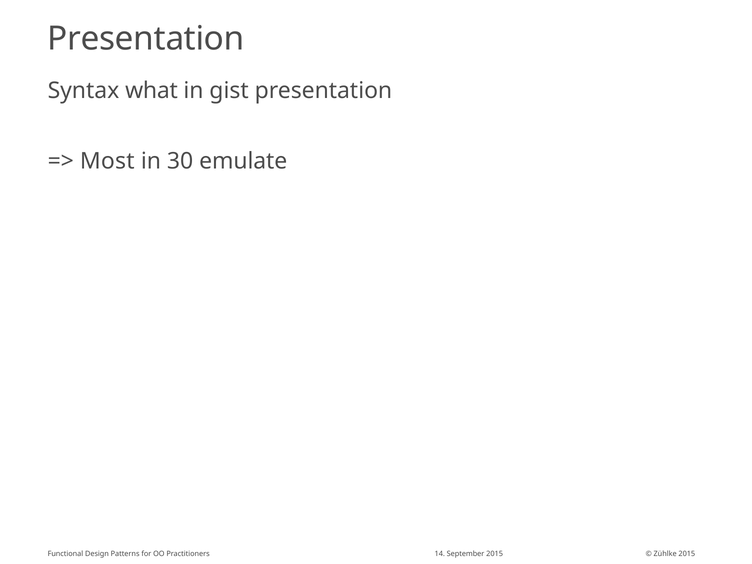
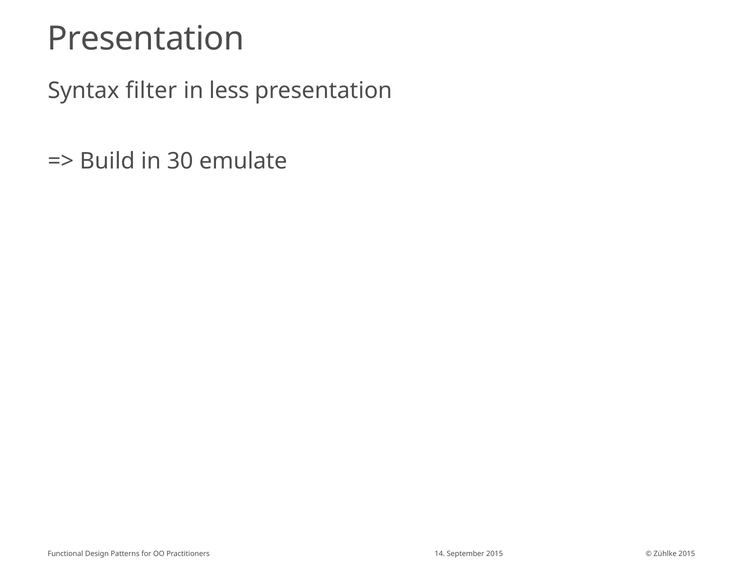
what: what -> filter
gist: gist -> less
Most: Most -> Build
